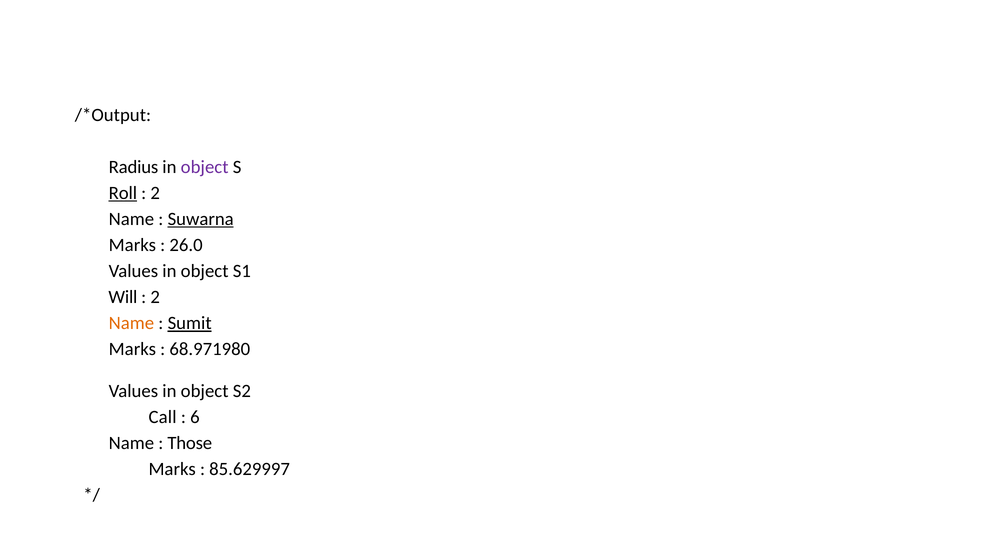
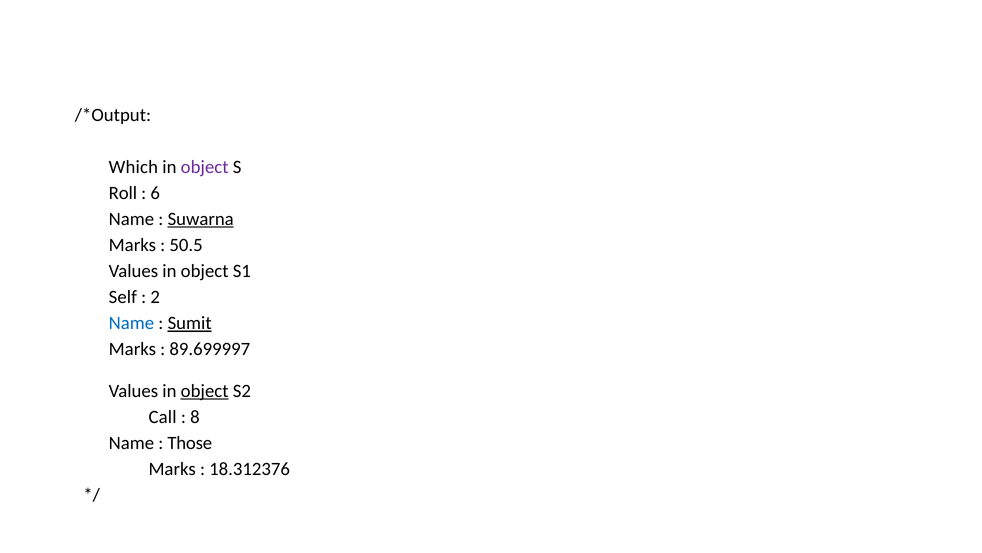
Radius: Radius -> Which
Roll underline: present -> none
2 at (155, 193): 2 -> 6
26.0: 26.0 -> 50.5
Will: Will -> Self
Name at (131, 323) colour: orange -> blue
68.971980: 68.971980 -> 89.699997
object at (205, 390) underline: none -> present
6: 6 -> 8
85.629997: 85.629997 -> 18.312376
